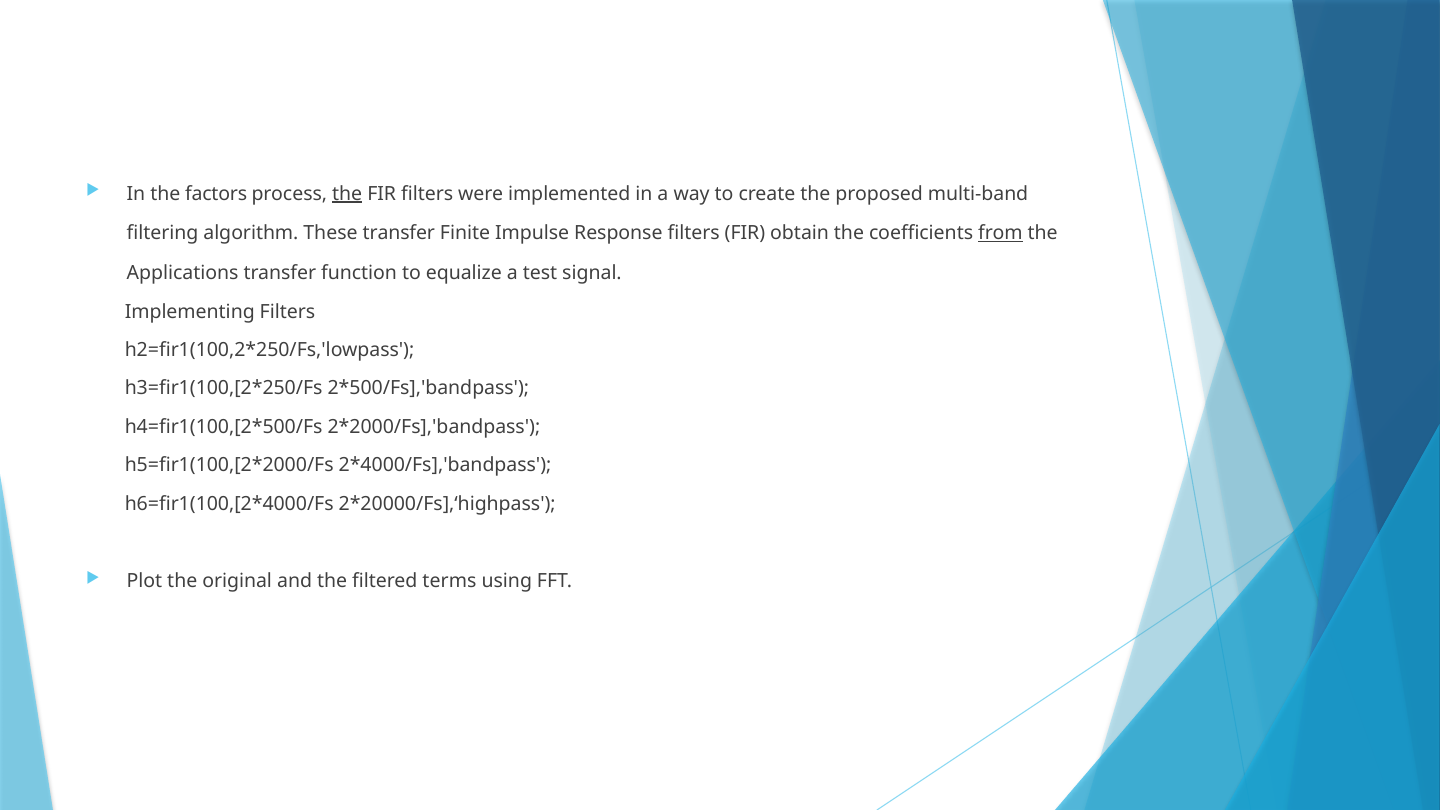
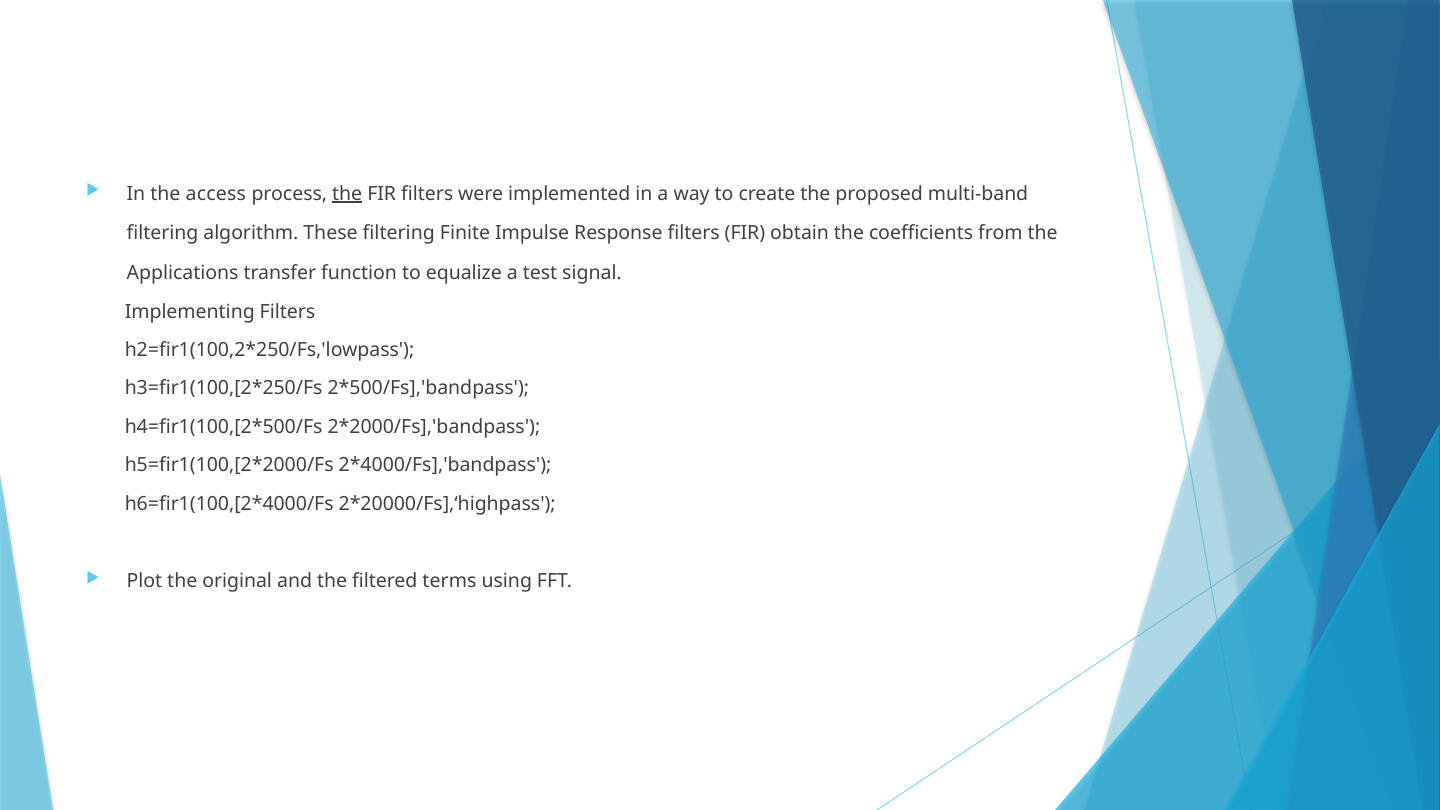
factors: factors -> access
These transfer: transfer -> filtering
from underline: present -> none
